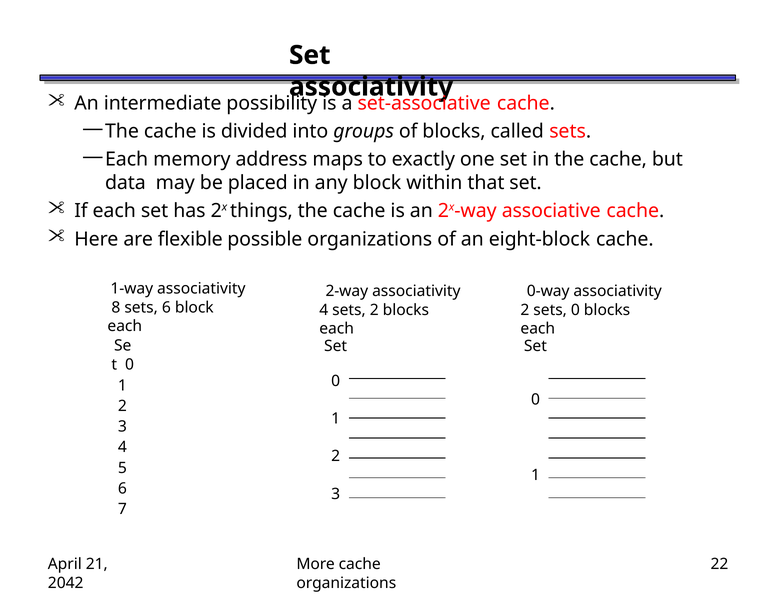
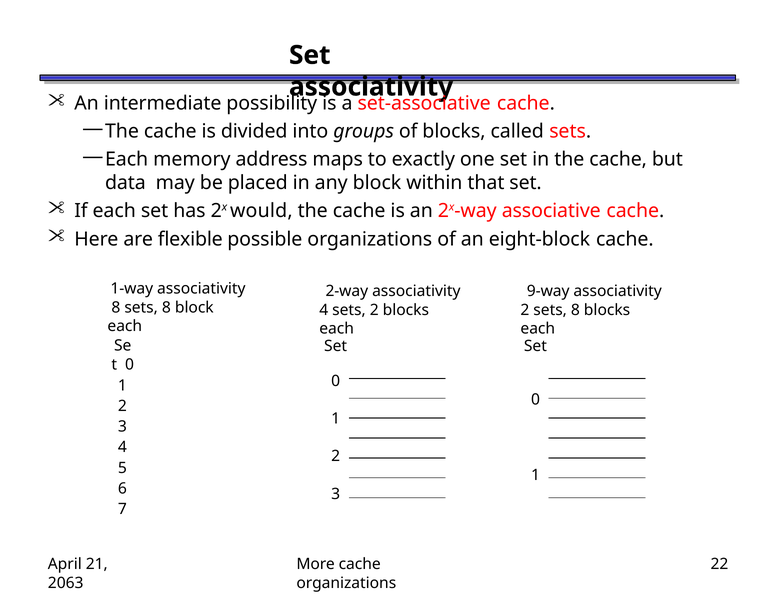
things: things -> would
0-way: 0-way -> 9-way
8 sets 6: 6 -> 8
2 sets 0: 0 -> 8
2042: 2042 -> 2063
